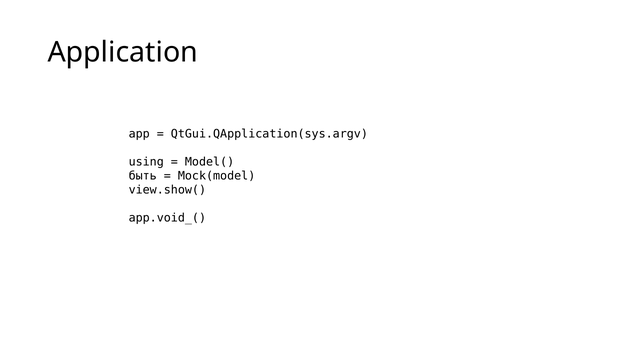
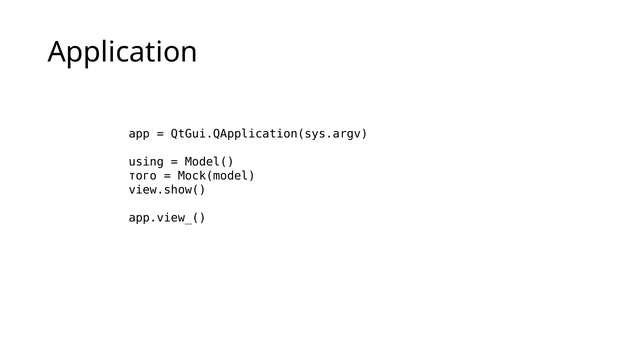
быть: быть -> того
app.void_(: app.void_( -> app.view_(
